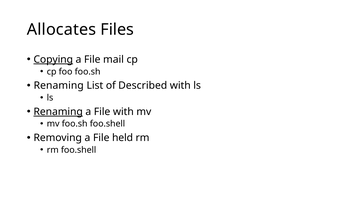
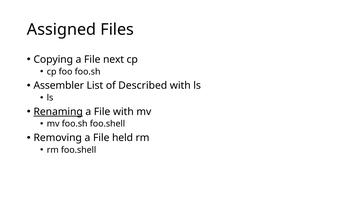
Allocates: Allocates -> Assigned
Copying underline: present -> none
mail: mail -> next
Renaming at (59, 86): Renaming -> Assembler
